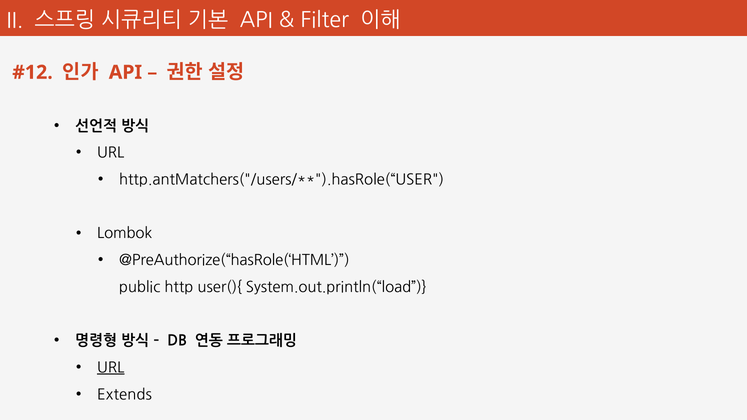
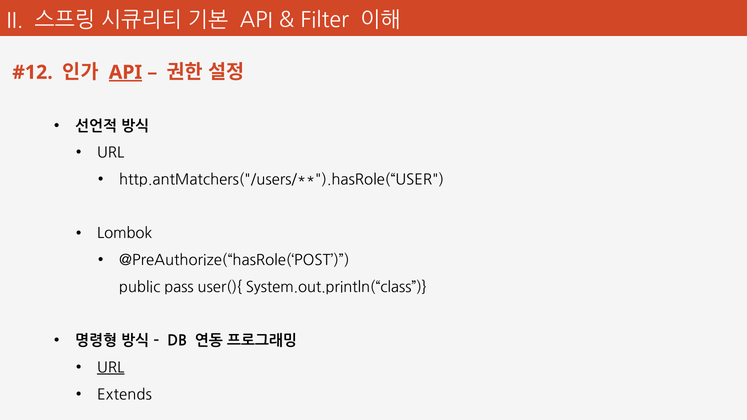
API at (125, 72) underline: none -> present
@PreAuthorize(“hasRole(‘HTML: @PreAuthorize(“hasRole(‘HTML -> @PreAuthorize(“hasRole(‘POST
http: http -> pass
System.out.println(“load: System.out.println(“load -> System.out.println(“class
